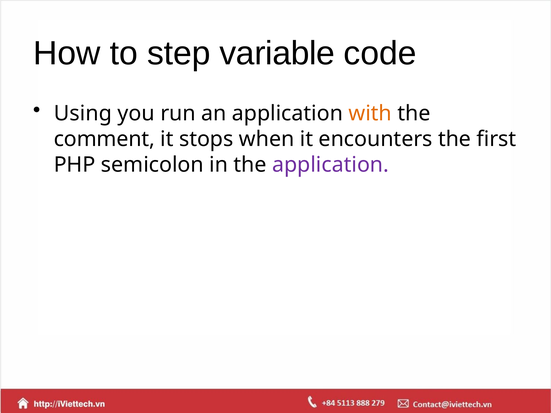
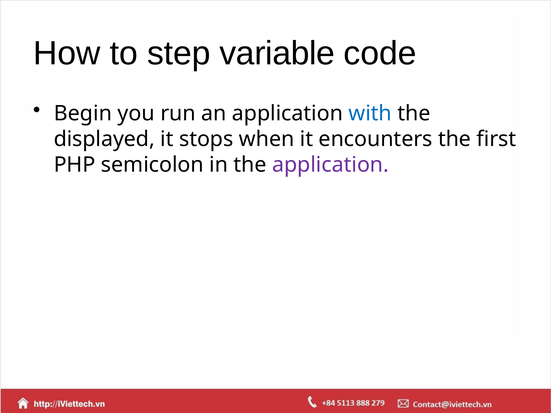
Using: Using -> Begin
with colour: orange -> blue
comment: comment -> displayed
